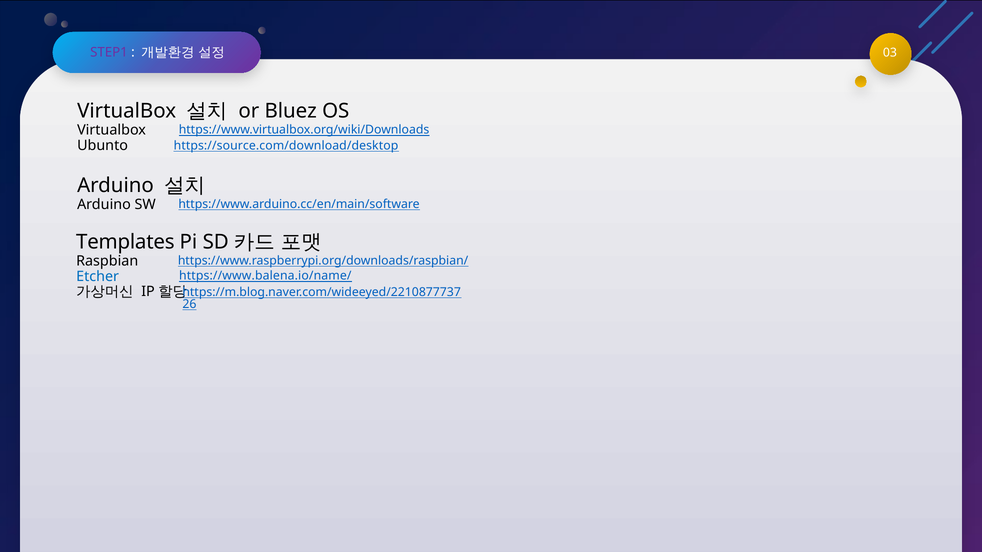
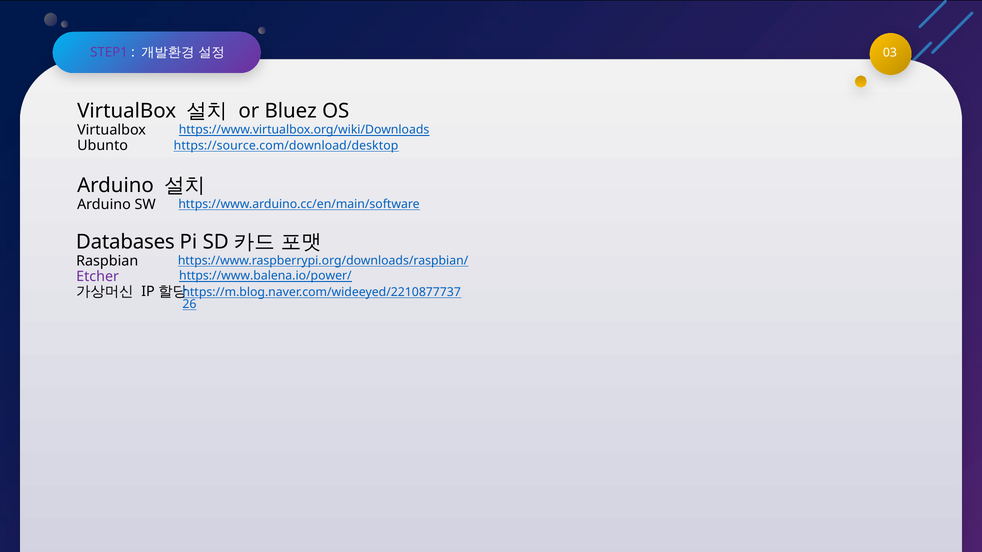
Templates: Templates -> Databases
Etcher colour: blue -> purple
https://www.balena.io/name/: https://www.balena.io/name/ -> https://www.balena.io/power/
